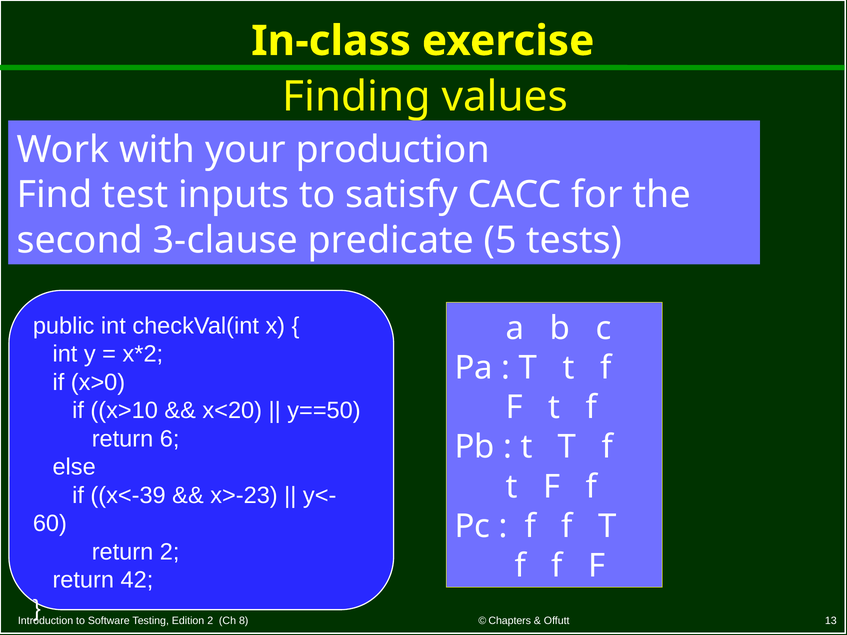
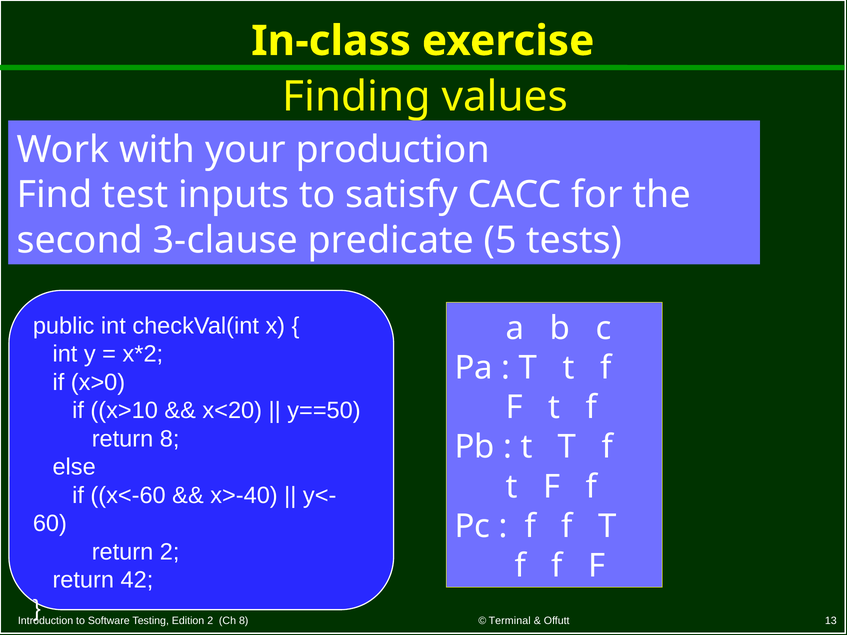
return 6: 6 -> 8
x<-39: x<-39 -> x<-60
x>-23: x>-23 -> x>-40
Chapters: Chapters -> Terminal
